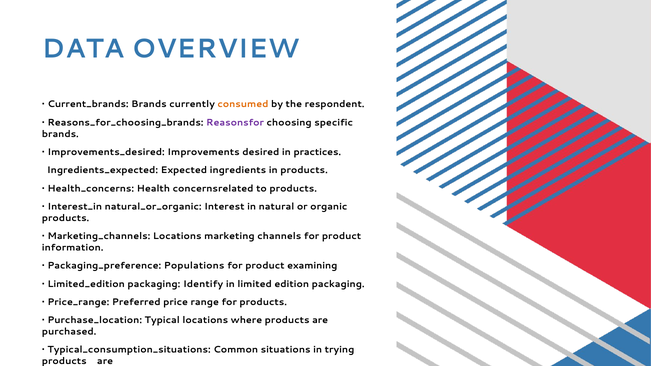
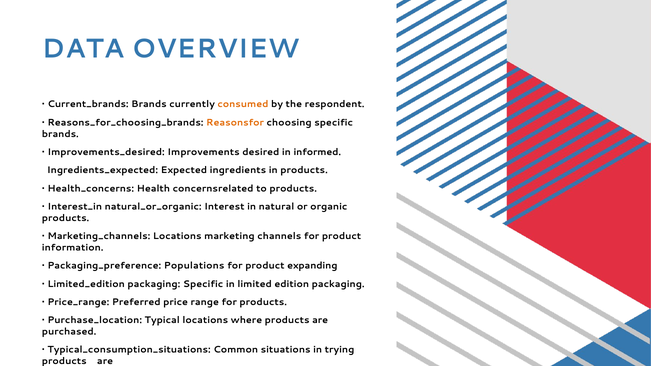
Reasonsfor colour: purple -> orange
practices: practices -> informed
examining: examining -> expanding
packaging Identify: Identify -> Specific
